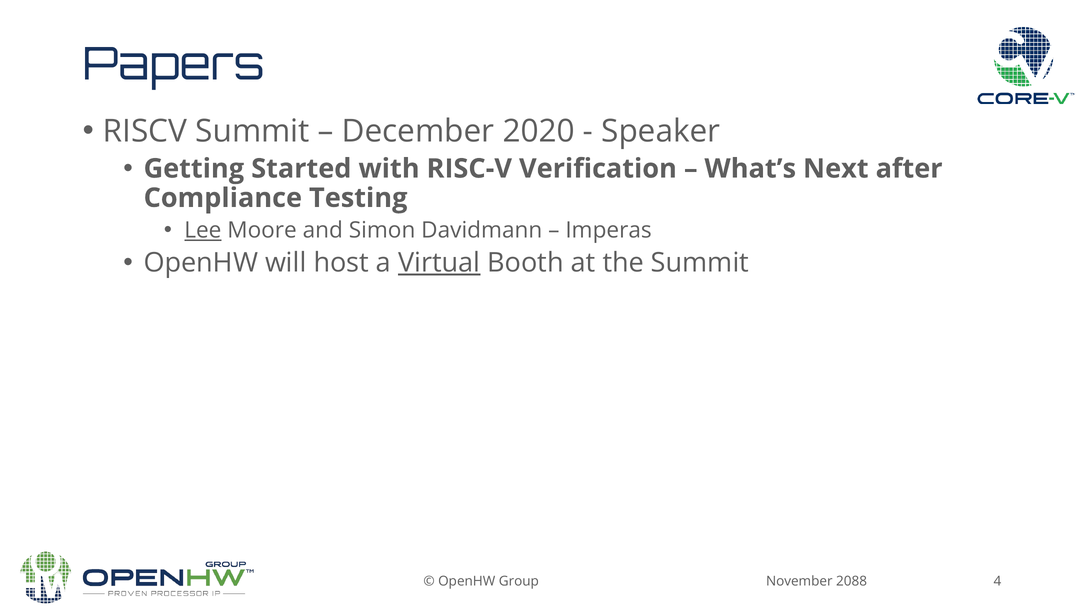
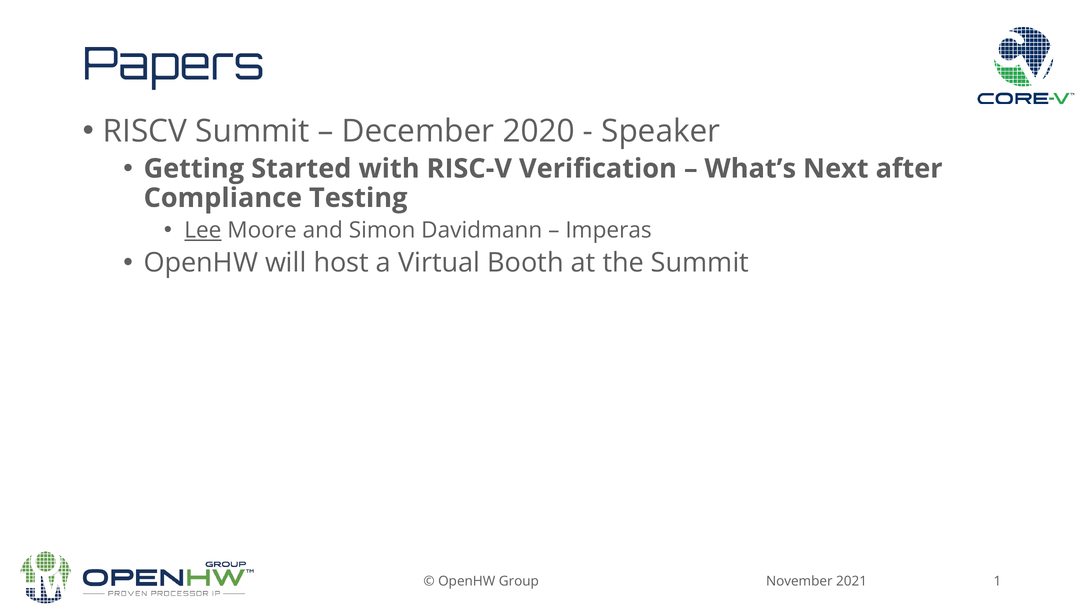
Virtual underline: present -> none
4: 4 -> 1
2088: 2088 -> 2021
